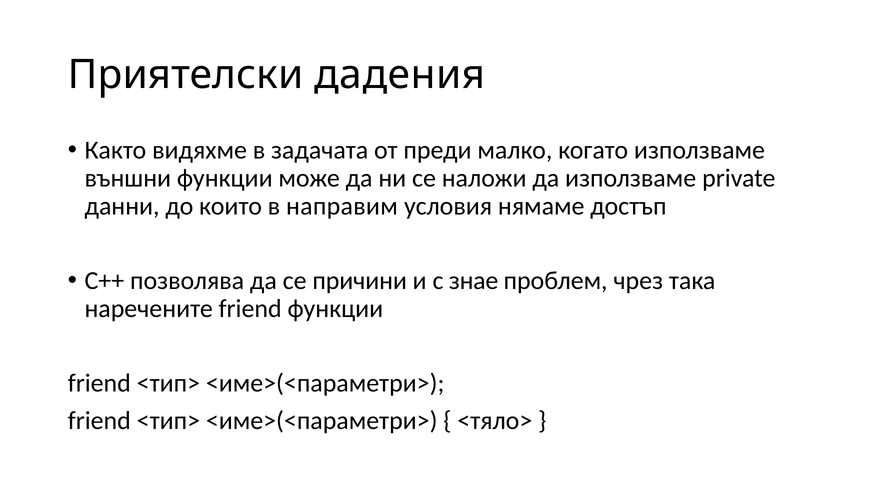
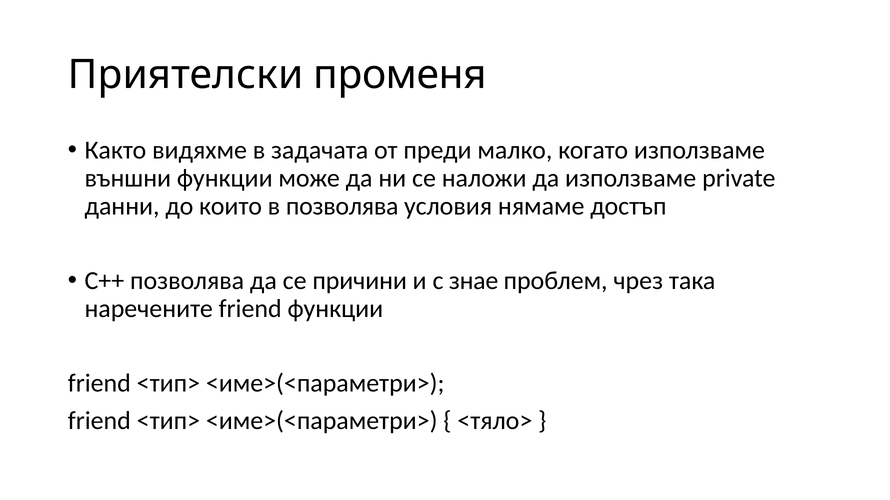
дадения: дадения -> променя
в направим: направим -> позволява
